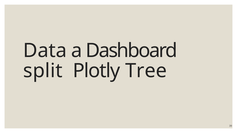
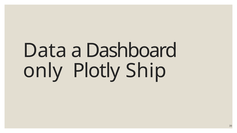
split: split -> only
Tree: Tree -> Ship
